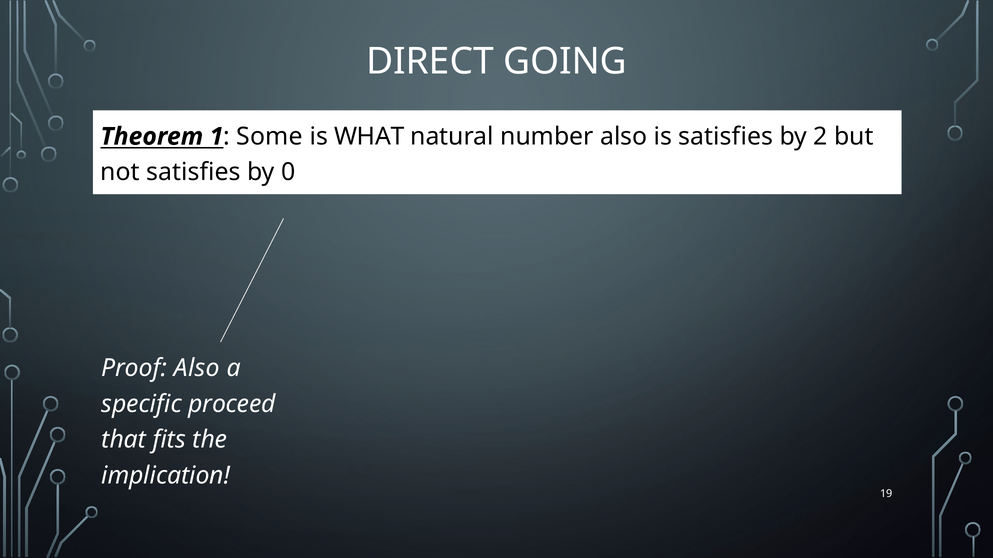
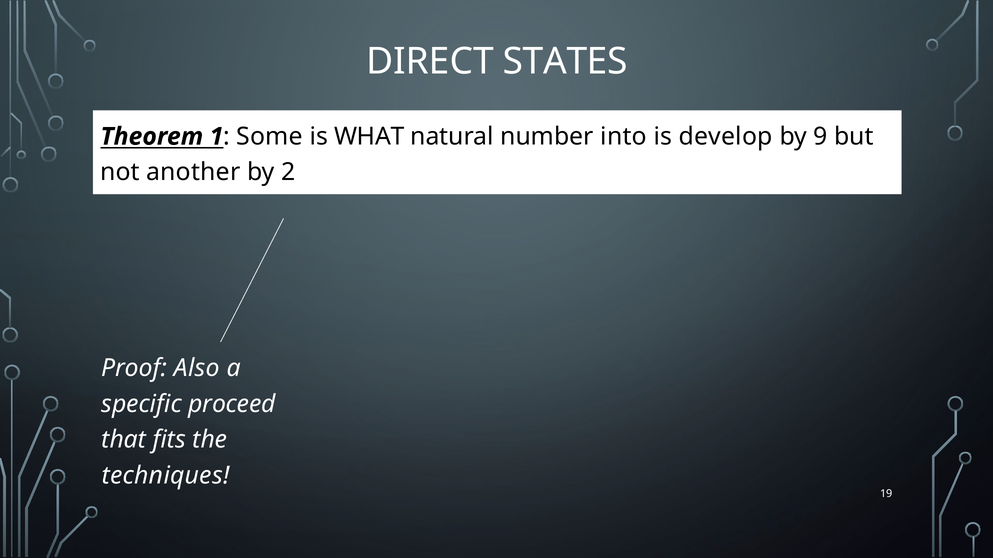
GOING: GOING -> STATES
number also: also -> into
is satisfies: satisfies -> develop
2: 2 -> 9
not satisfies: satisfies -> another
0: 0 -> 2
implication: implication -> techniques
